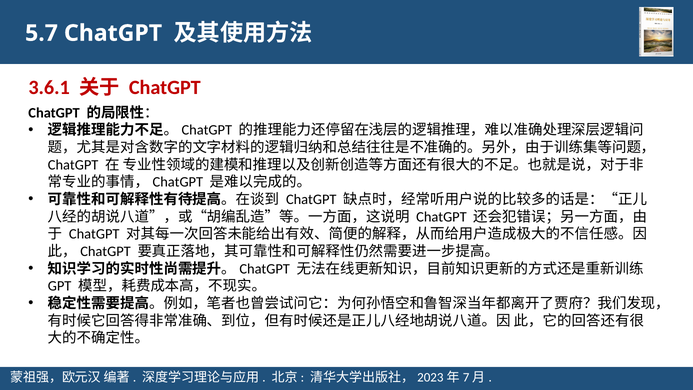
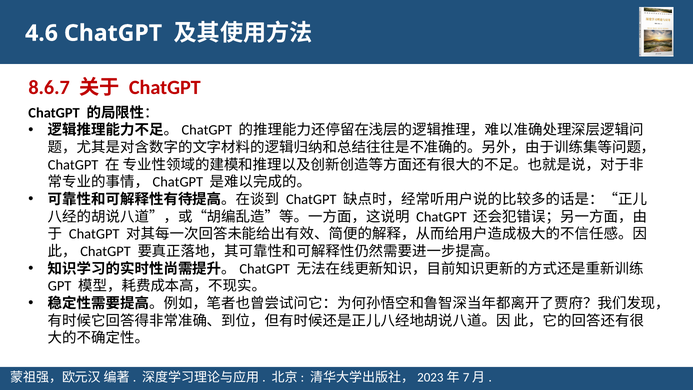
5.7: 5.7 -> 4.6
3.6.1: 3.6.1 -> 8.6.7
